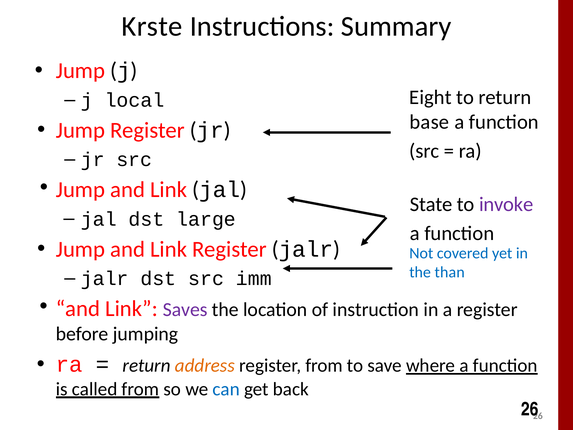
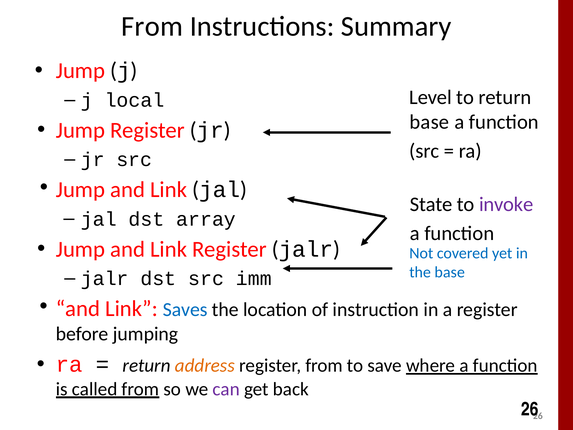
Krste at (152, 26): Krste -> From
Eight: Eight -> Level
large: large -> array
the than: than -> base
Saves colour: purple -> blue
can colour: blue -> purple
